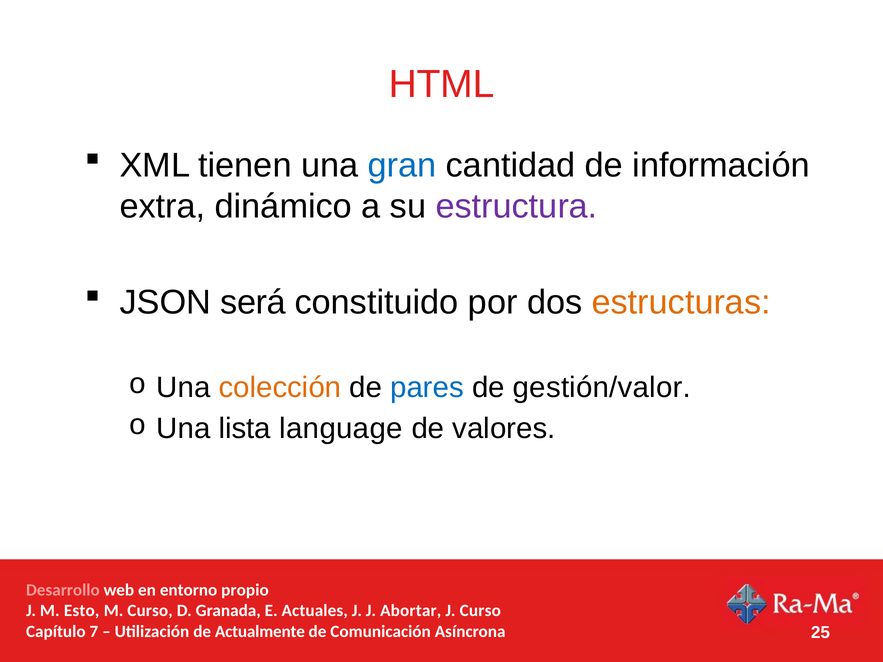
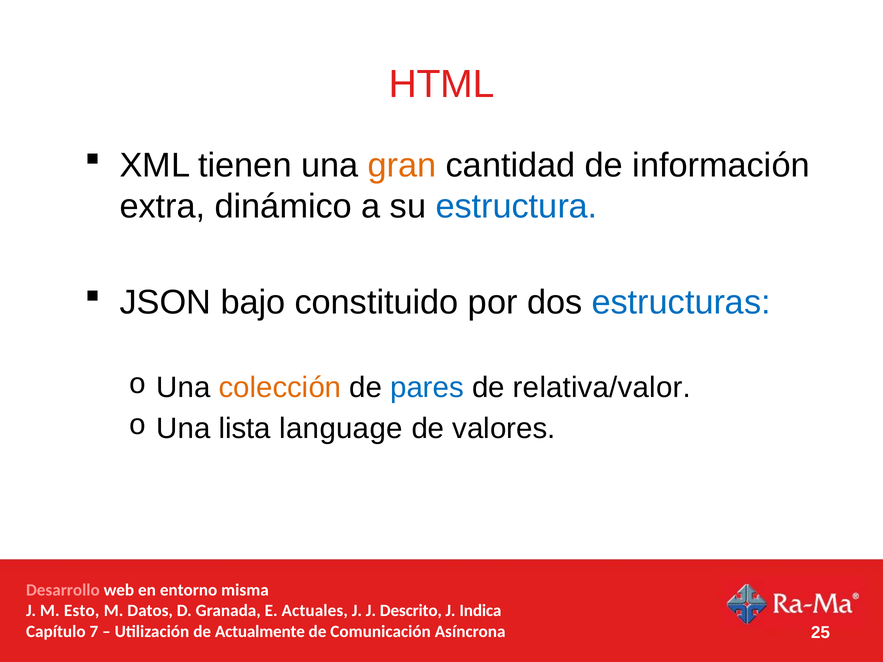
gran colour: blue -> orange
estructura colour: purple -> blue
será: será -> bajo
estructuras colour: orange -> blue
gestión/valor: gestión/valor -> relativa/valor
propio: propio -> misma
M Curso: Curso -> Datos
Abortar: Abortar -> Descrito
J Curso: Curso -> Indica
